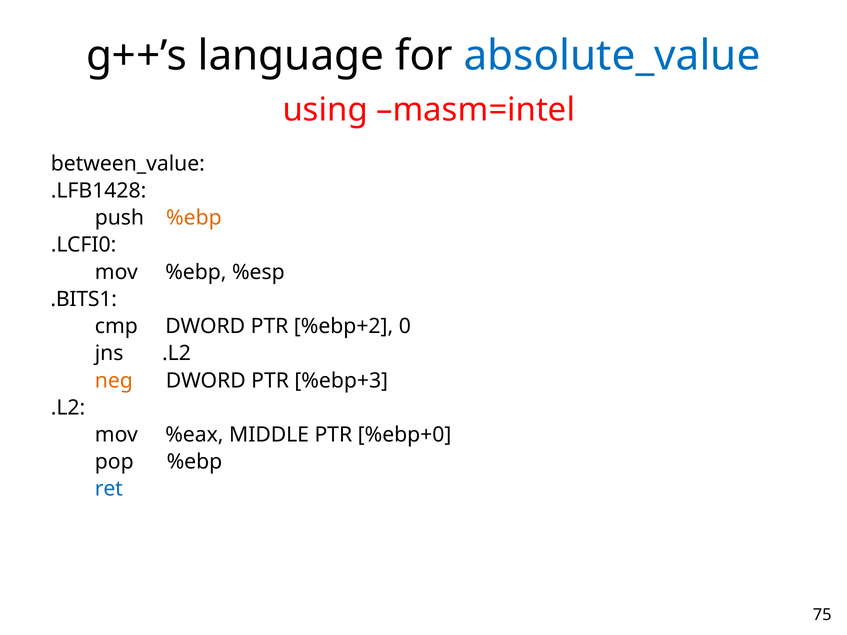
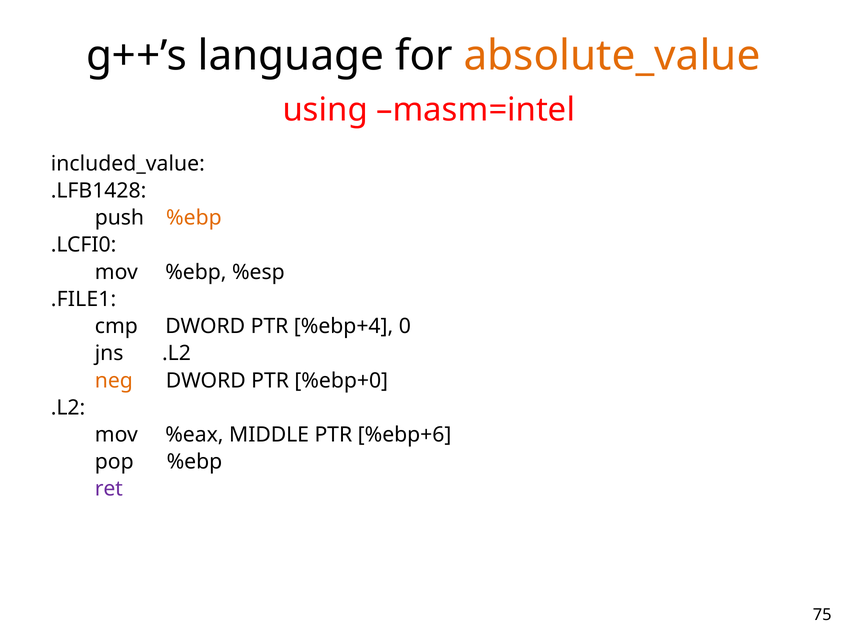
absolute_value colour: blue -> orange
between_value: between_value -> included_value
.BITS1: .BITS1 -> .FILE1
%ebp+2: %ebp+2 -> %ebp+4
%ebp+3: %ebp+3 -> %ebp+0
%ebp+0: %ebp+0 -> %ebp+6
ret colour: blue -> purple
